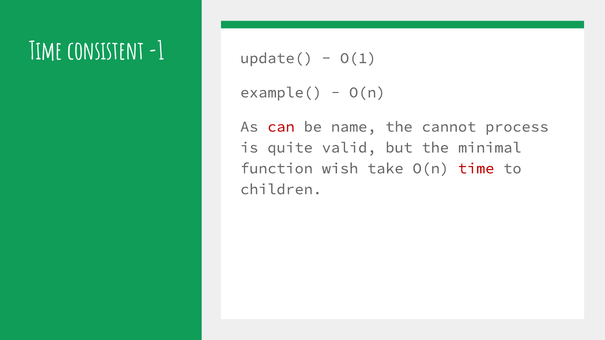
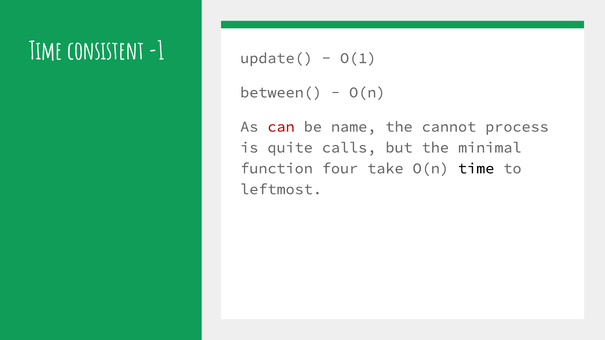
example(: example( -> between(
valid: valid -> calls
wish: wish -> four
time at (476, 169) colour: red -> black
children: children -> leftmost
